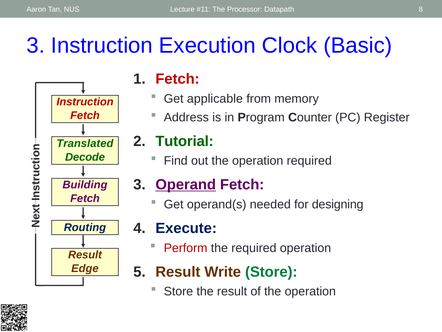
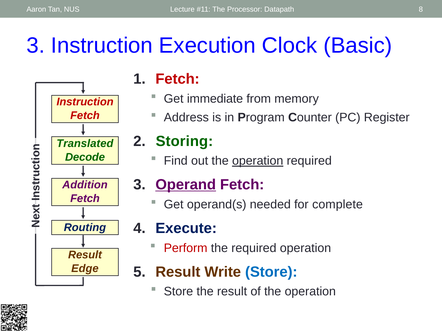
applicable: applicable -> immediate
Tutorial: Tutorial -> Storing
operation at (258, 161) underline: none -> present
Building: Building -> Addition
designing: designing -> complete
Store at (271, 271) colour: green -> blue
